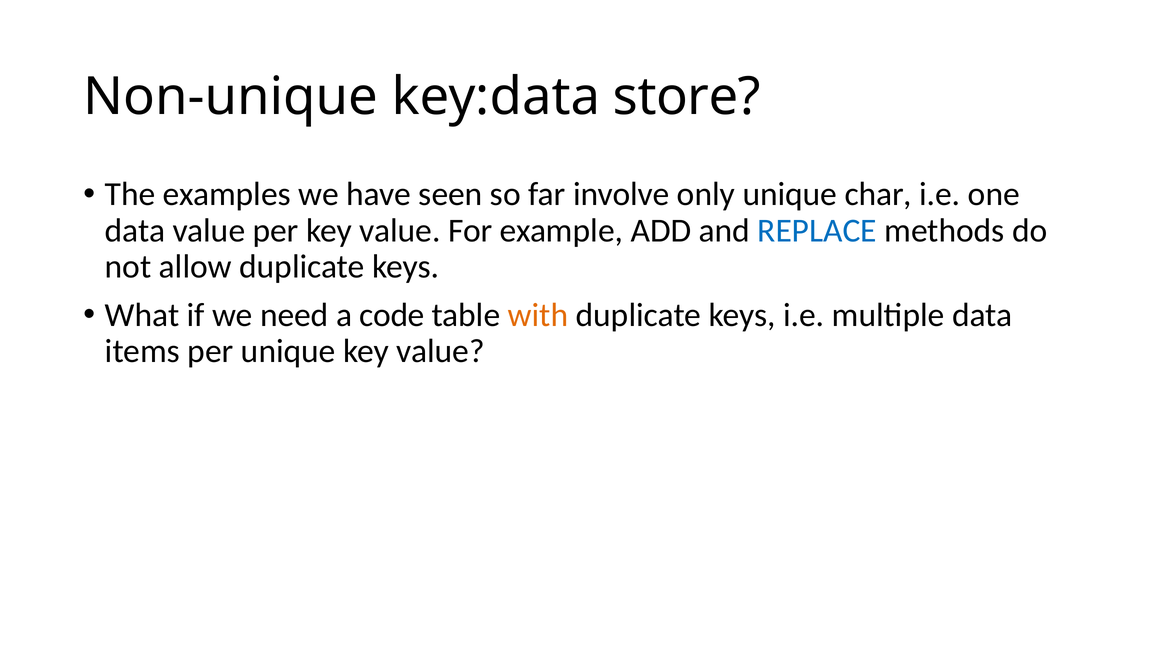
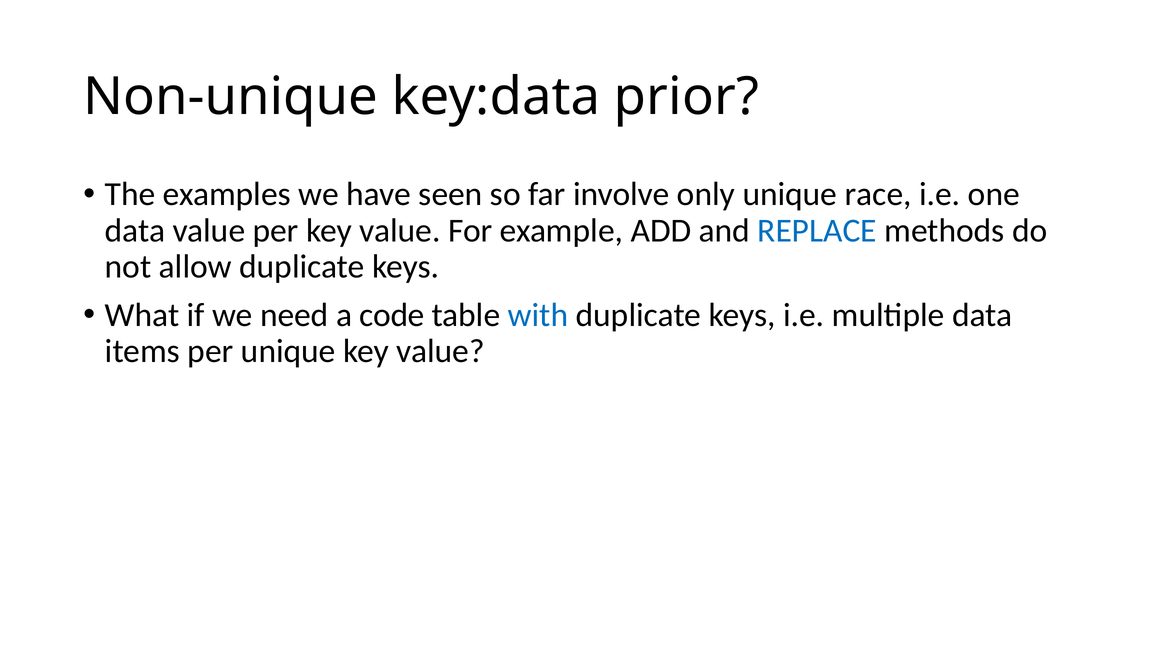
store: store -> prior
char: char -> race
with colour: orange -> blue
